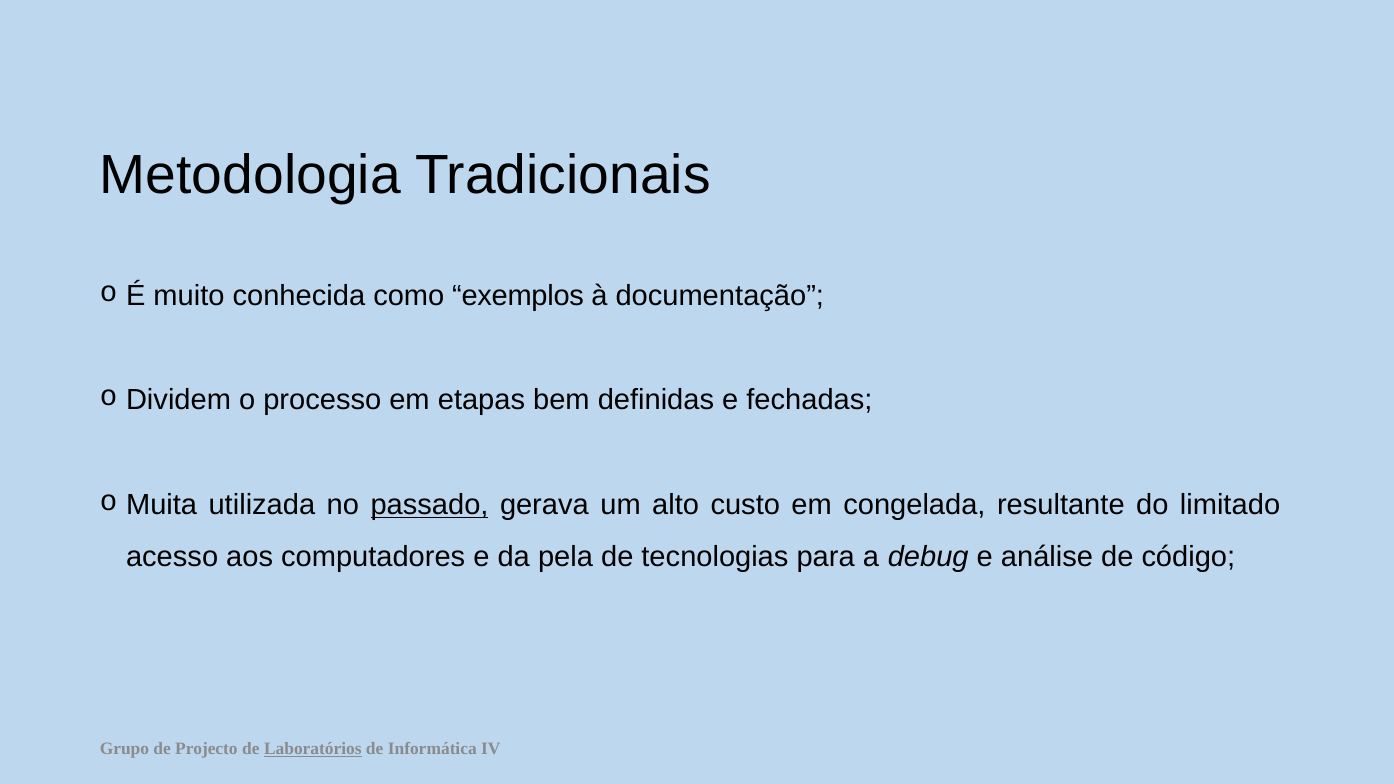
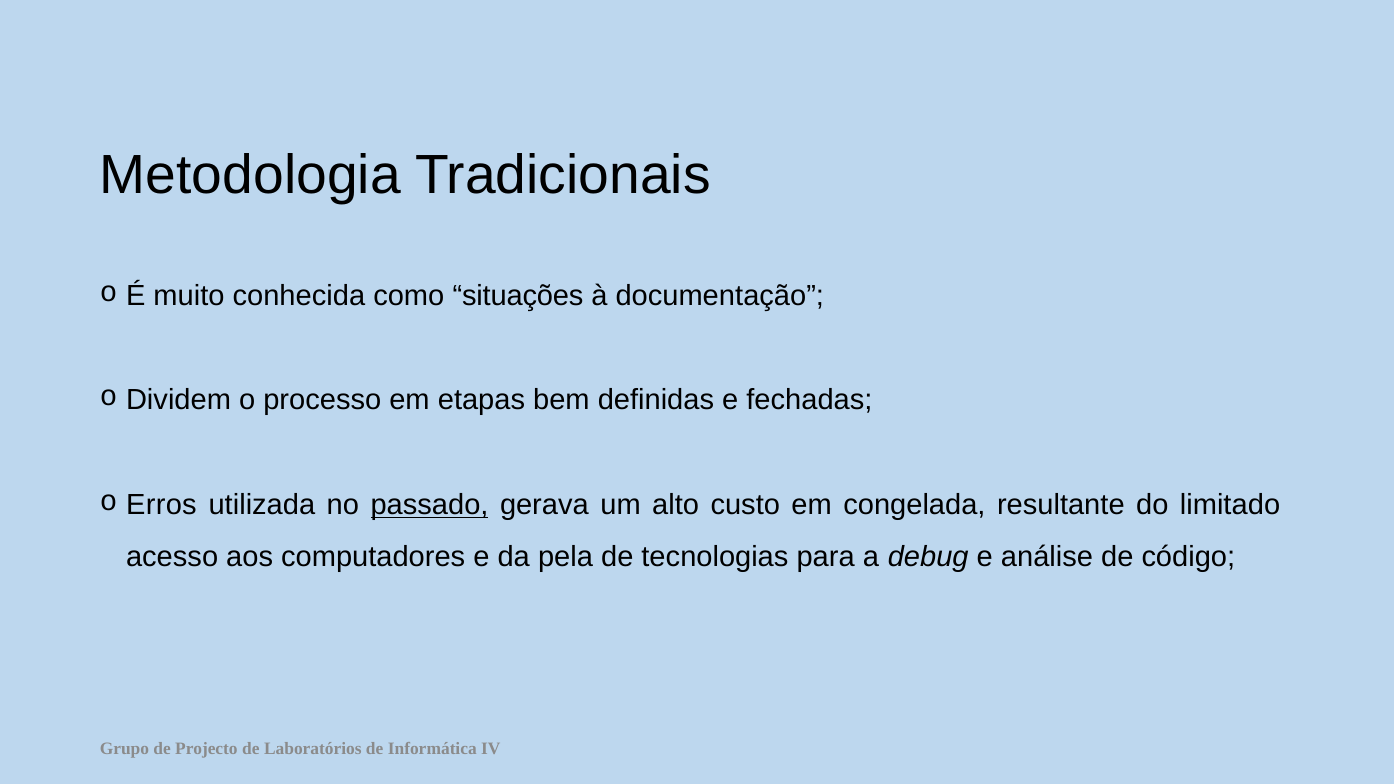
exemplos: exemplos -> situações
Muita: Muita -> Erros
Laboratórios underline: present -> none
